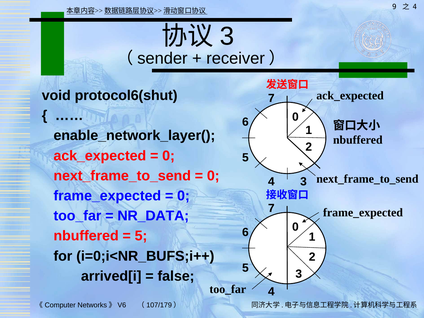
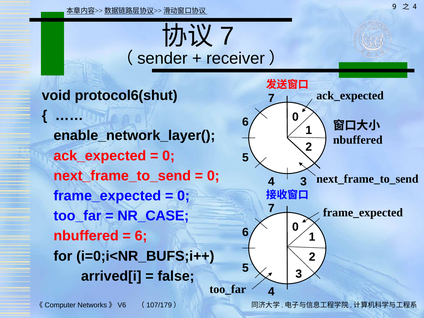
3 at (227, 36): 3 -> 7
NR_DATA: NR_DATA -> NR_CASE
5 at (141, 236): 5 -> 6
